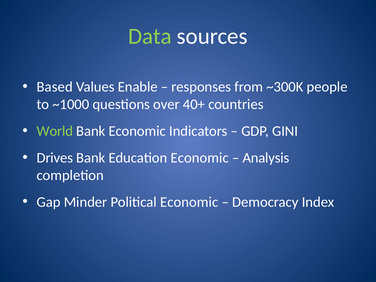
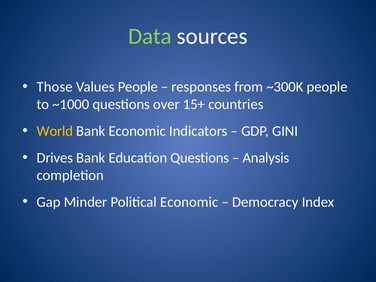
Based: Based -> Those
Values Enable: Enable -> People
40+: 40+ -> 15+
World colour: light green -> yellow
Education Economic: Economic -> Questions
